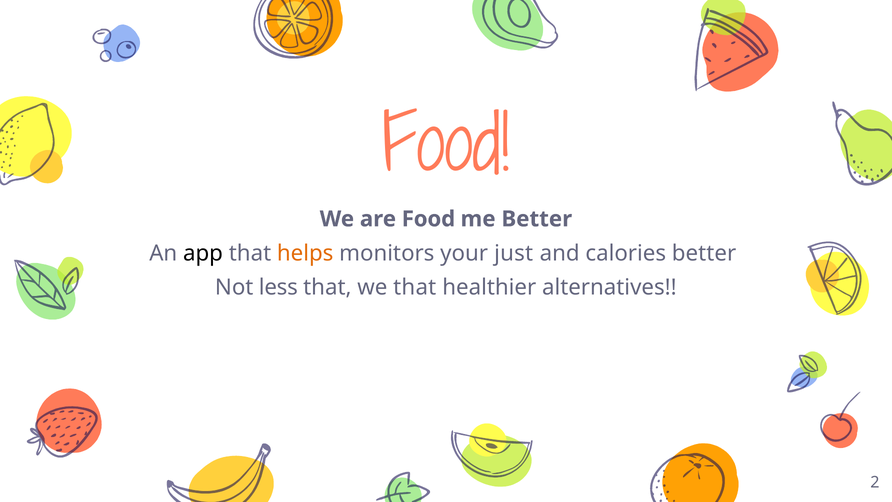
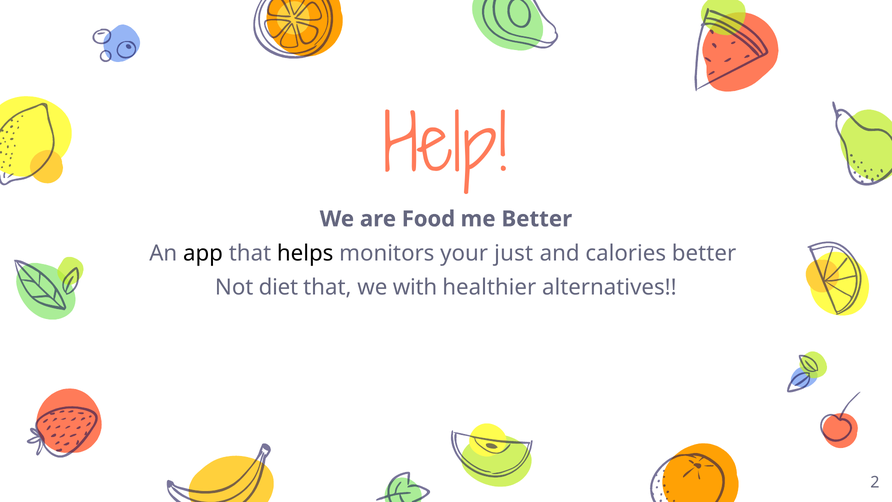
Food at (446, 147): Food -> Help
helps colour: orange -> black
less: less -> diet
we that: that -> with
